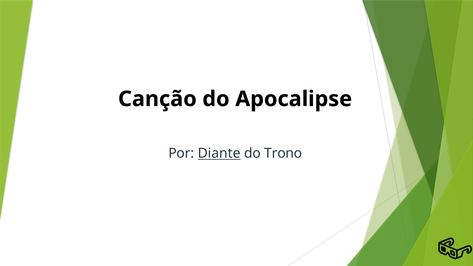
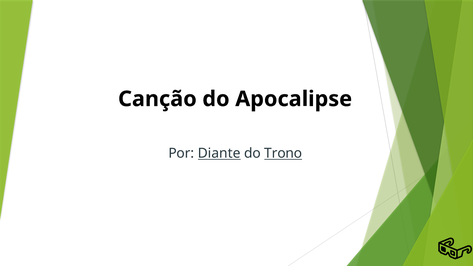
Trono underline: none -> present
